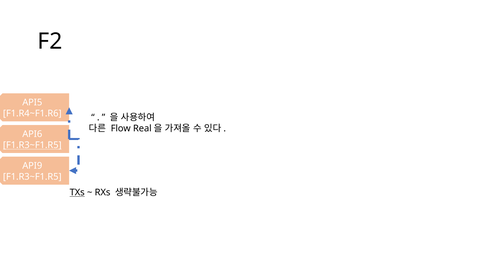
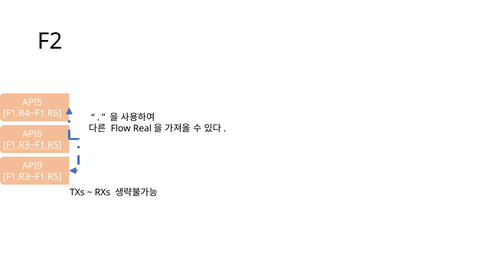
TXs underline: present -> none
